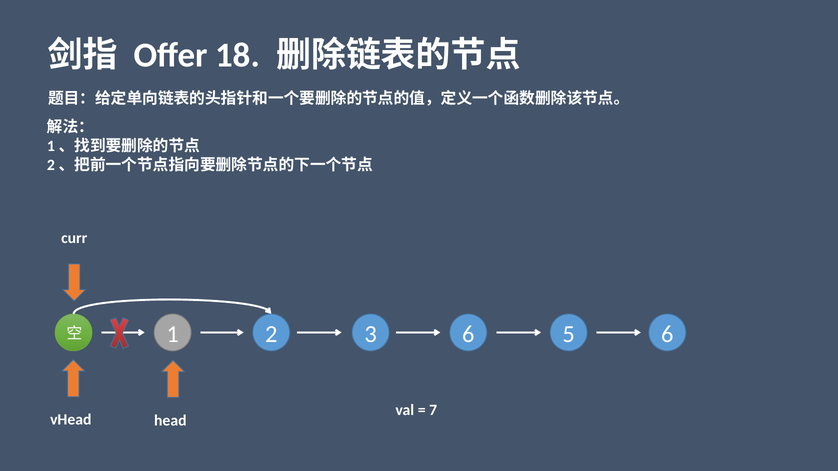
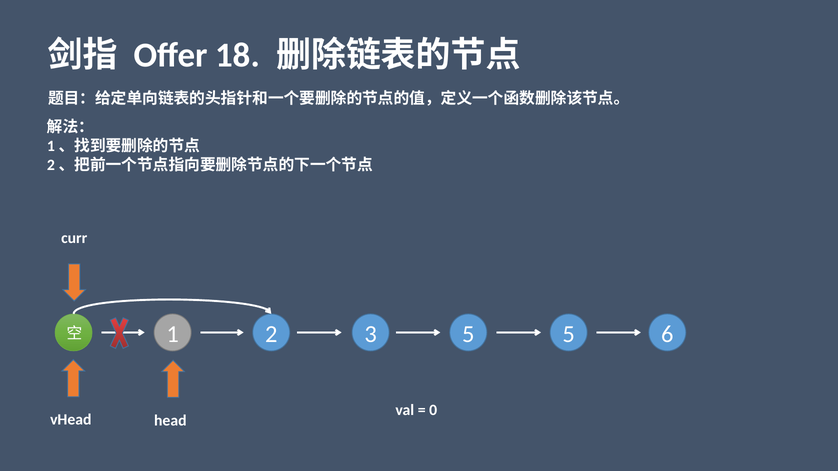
3 6: 6 -> 5
7: 7 -> 0
